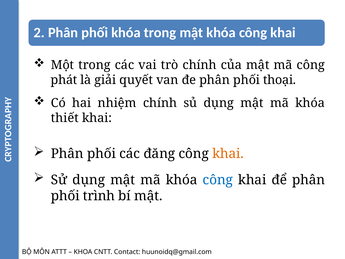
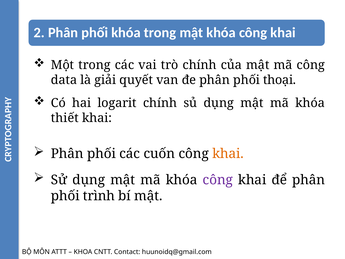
phát: phát -> data
nhiệm: nhiệm -> logarit
đăng: đăng -> cuốn
công at (218, 180) colour: blue -> purple
